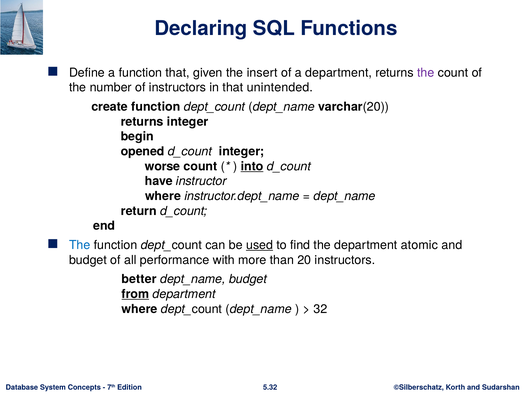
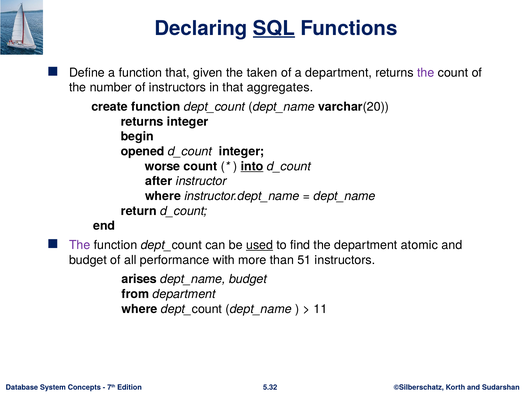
SQL underline: none -> present
insert: insert -> taken
unintended: unintended -> aggregates
have: have -> after
The at (80, 245) colour: blue -> purple
20: 20 -> 51
better: better -> arises
from underline: present -> none
32: 32 -> 11
